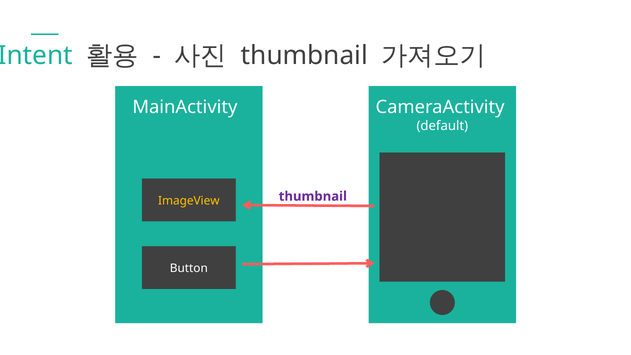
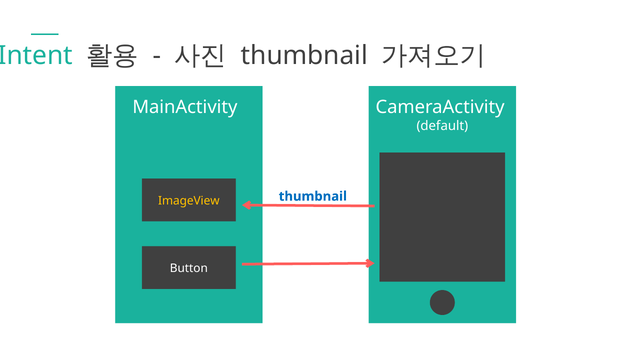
thumbnail at (313, 196) colour: purple -> blue
